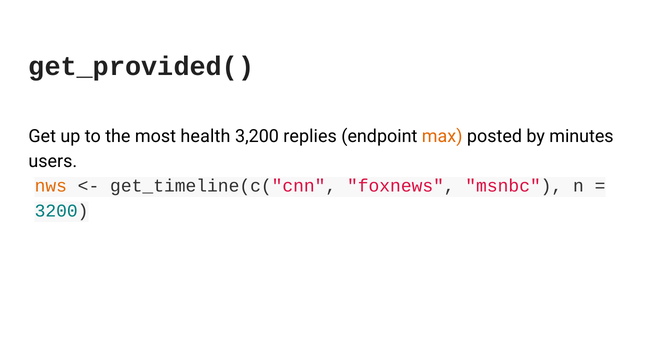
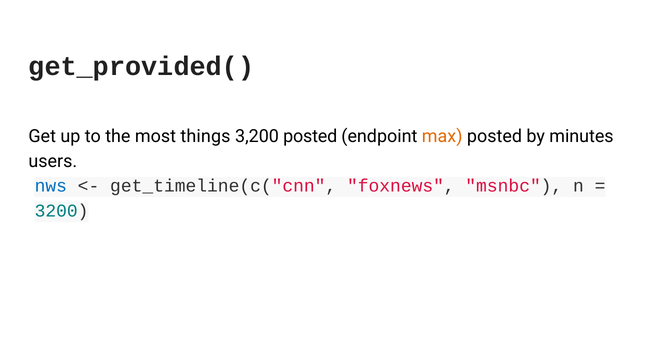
health: health -> things
3,200 replies: replies -> posted
nws colour: orange -> blue
